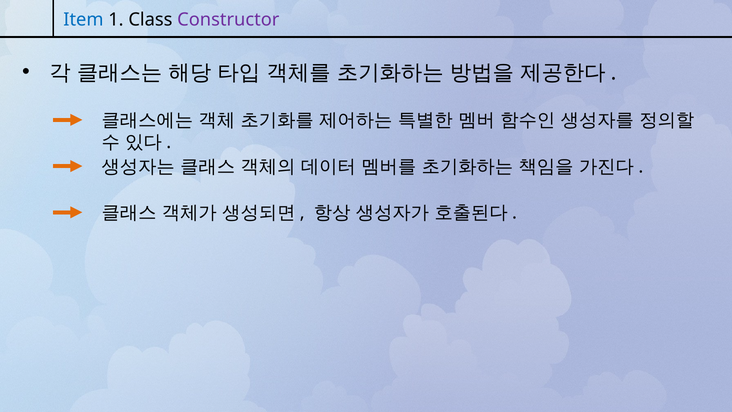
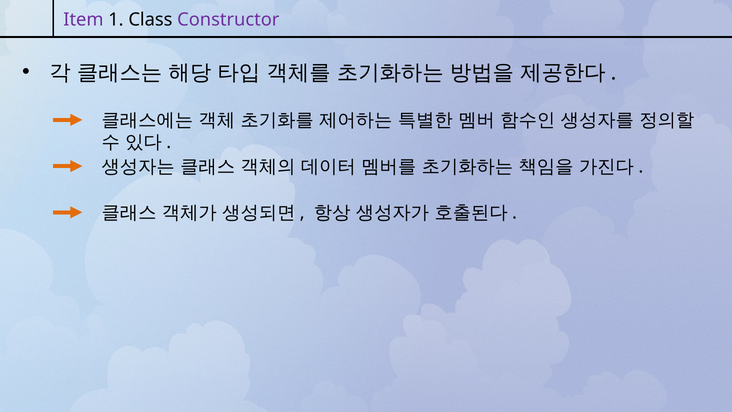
Item colour: blue -> purple
